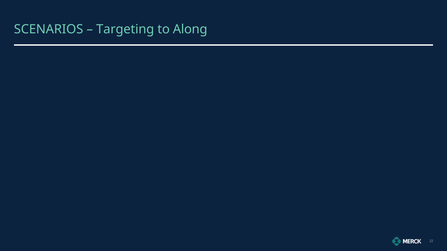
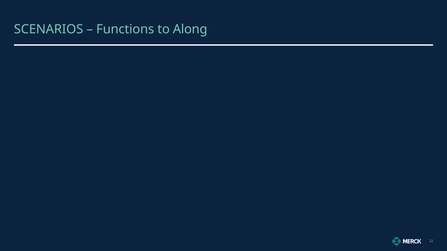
Targeting: Targeting -> Functions
